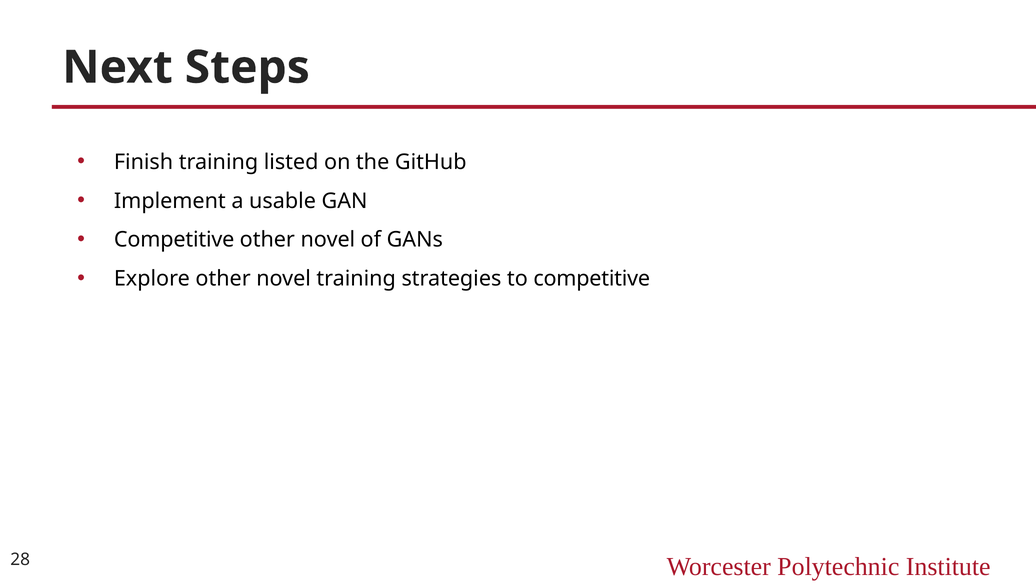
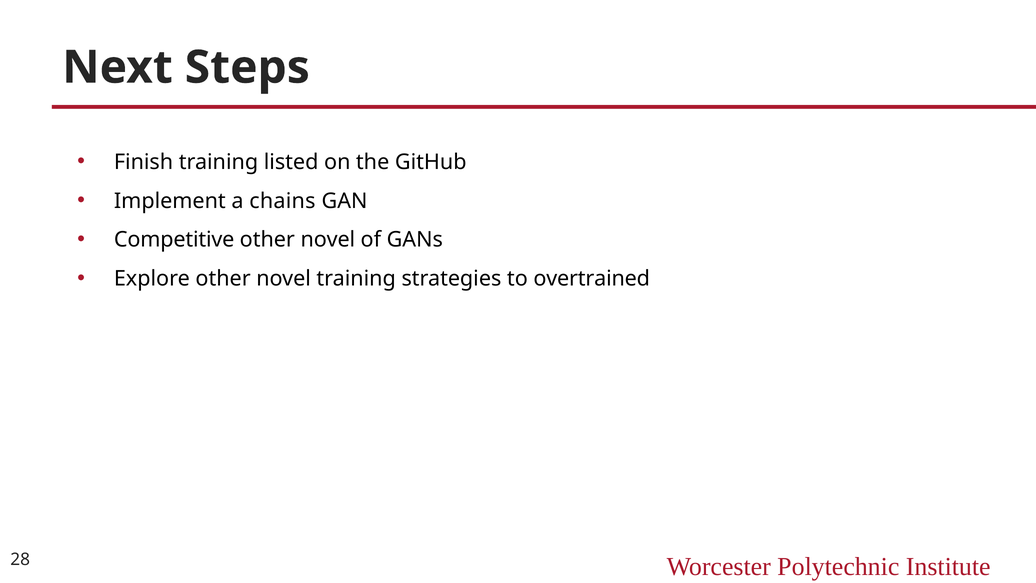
usable: usable -> chains
to competitive: competitive -> overtrained
